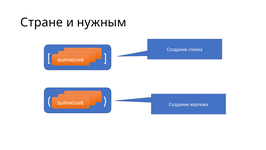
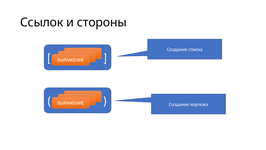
Стране: Стране -> Ссылок
нужным: нужным -> стороны
